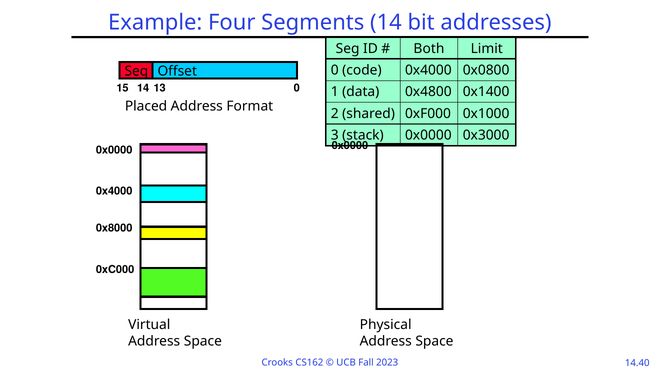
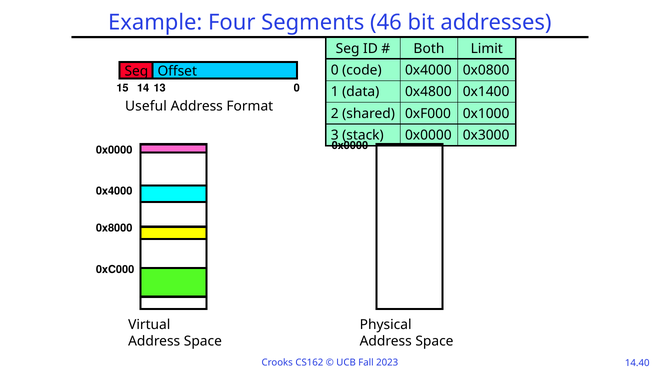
Segments 14: 14 -> 46
Placed: Placed -> Useful
